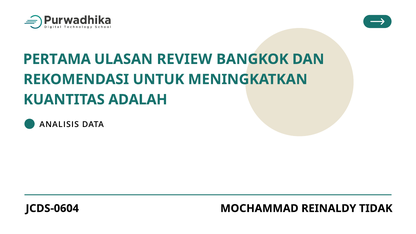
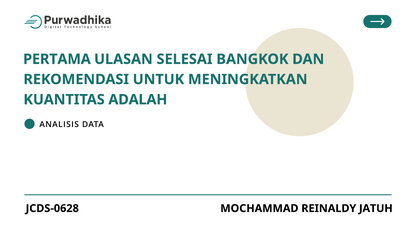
REVIEW: REVIEW -> SELESAI
JCDS-0604: JCDS-0604 -> JCDS-0628
TIDAK: TIDAK -> JATUH
